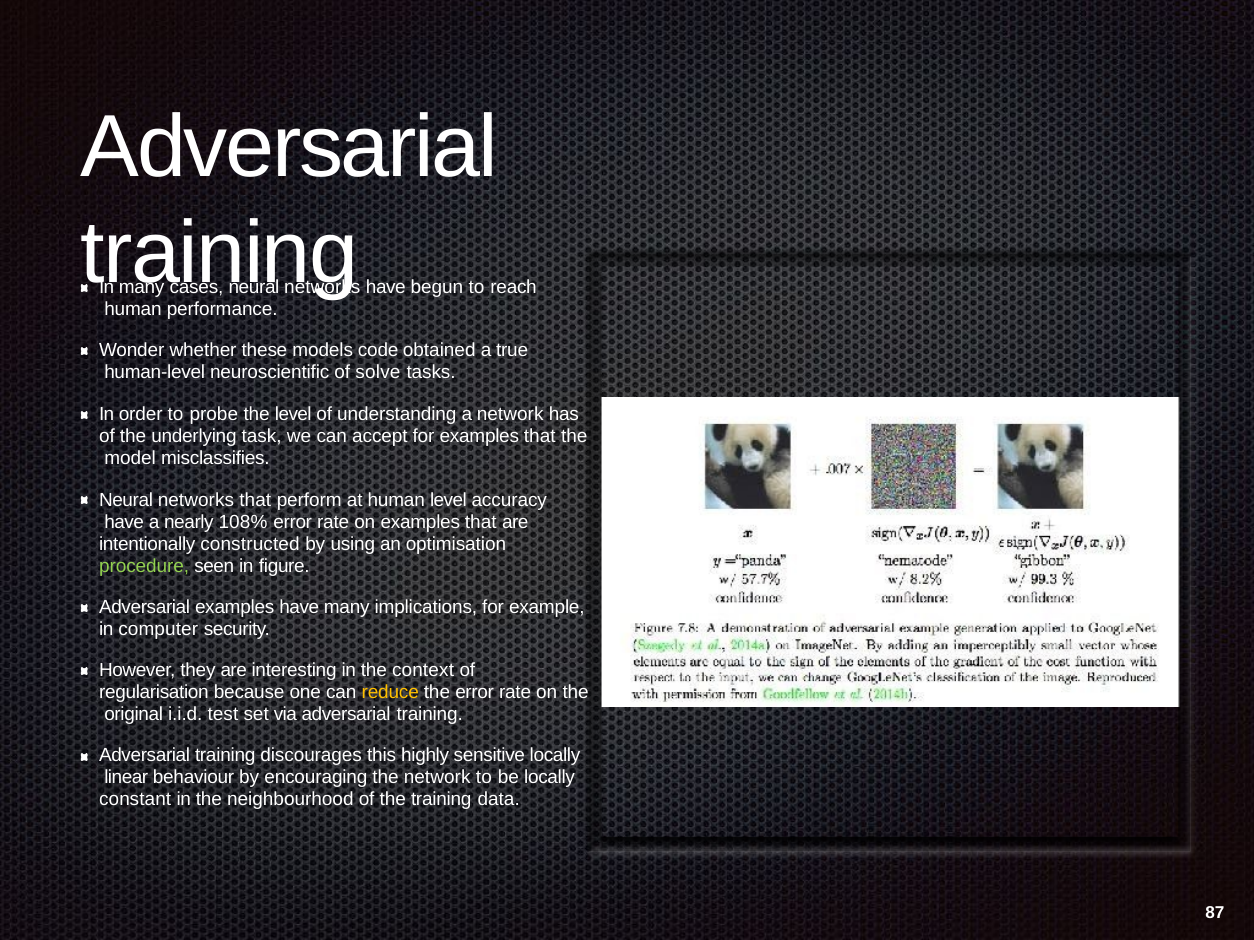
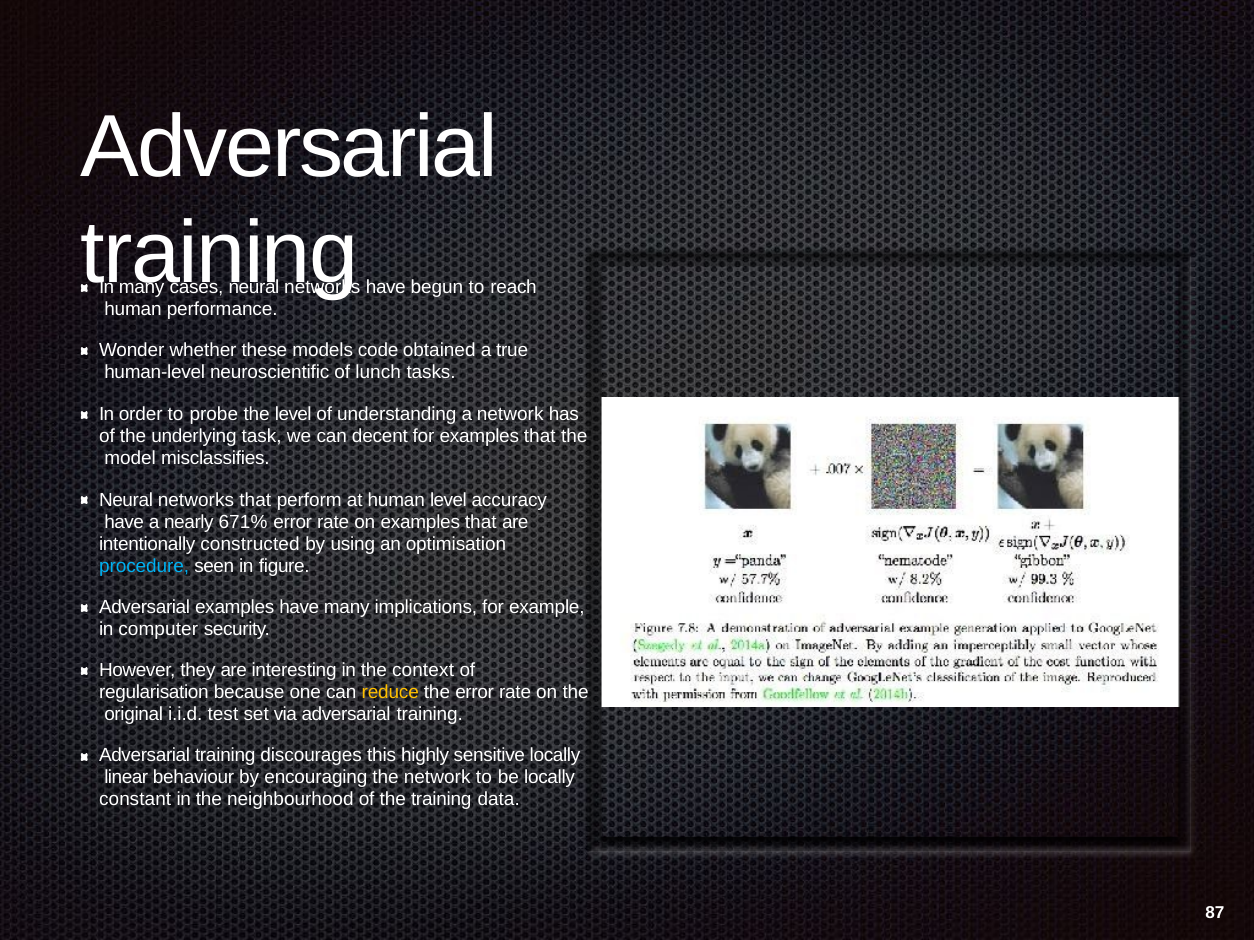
solve: solve -> lunch
accept: accept -> decent
108%: 108% -> 671%
procedure colour: light green -> light blue
